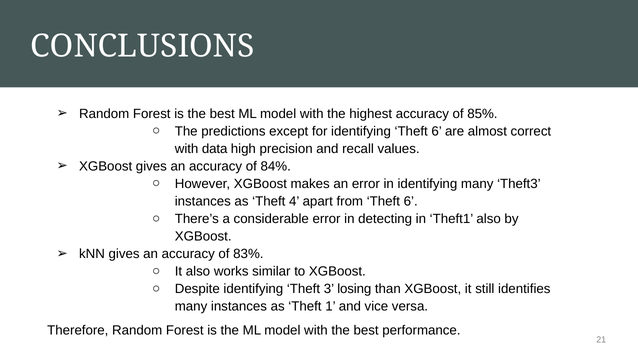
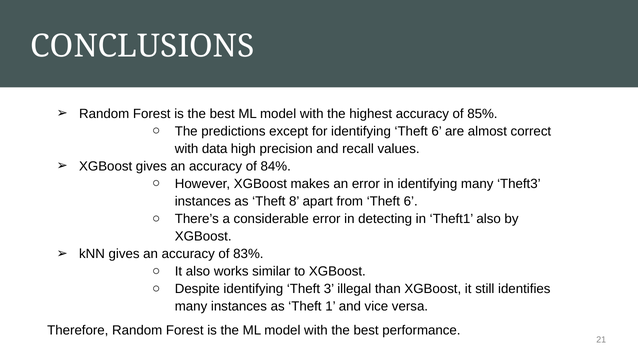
4: 4 -> 8
losing: losing -> illegal
